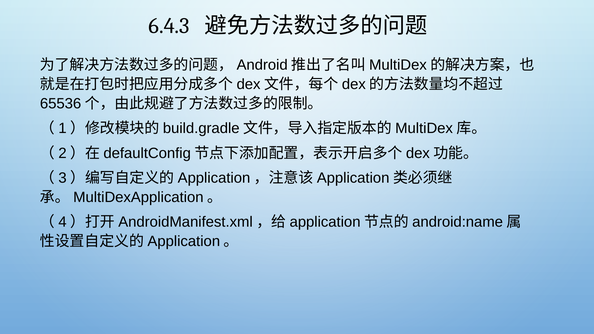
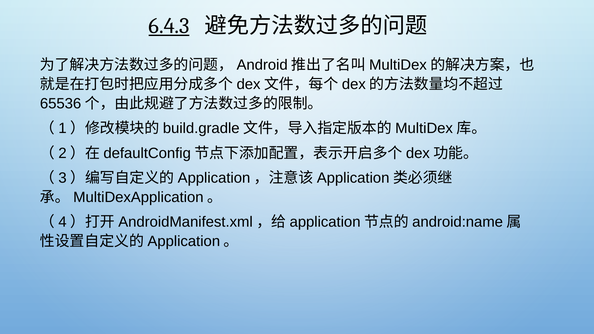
6.4.3 underline: none -> present
